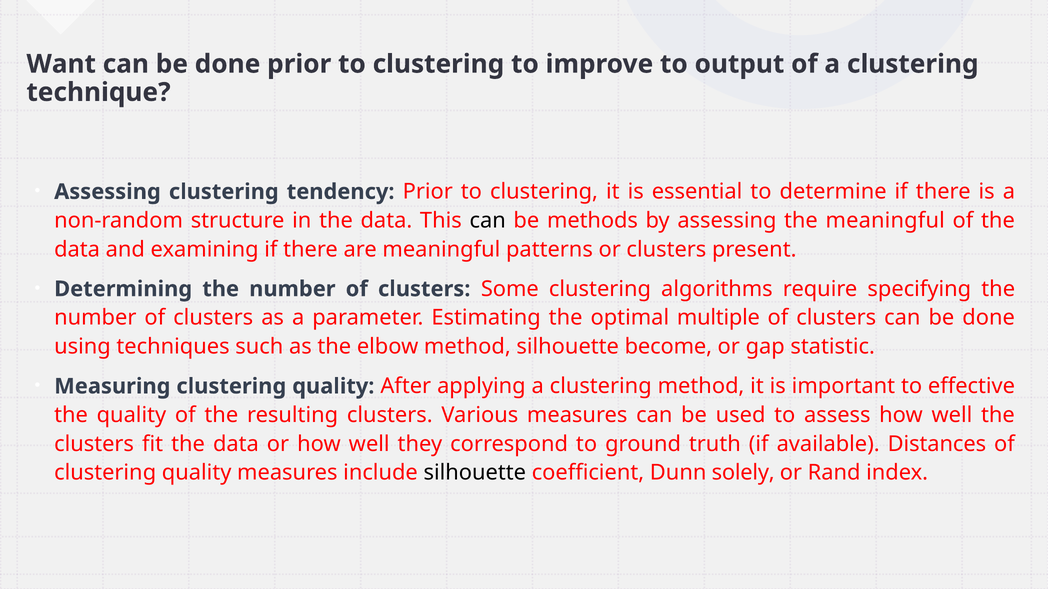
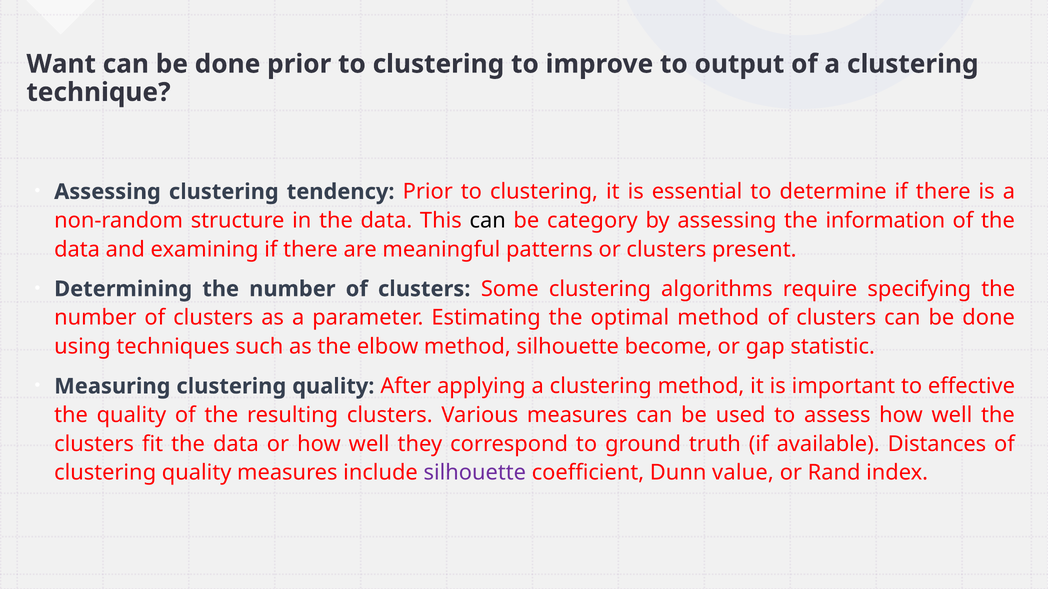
methods: methods -> category
the meaningful: meaningful -> information
optimal multiple: multiple -> method
silhouette at (475, 473) colour: black -> purple
solely: solely -> value
